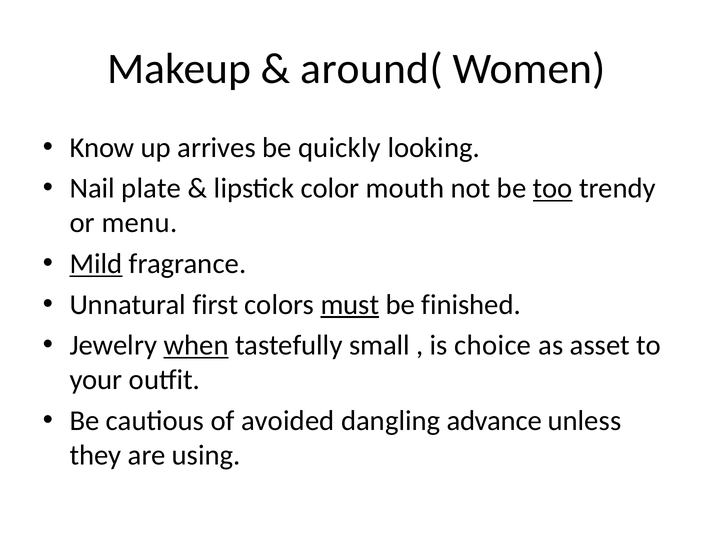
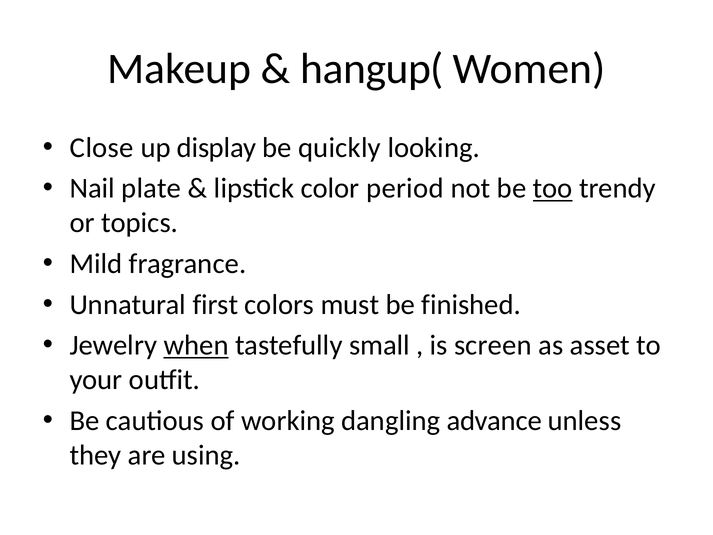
around(: around( -> hangup(
Know: Know -> Close
arrives: arrives -> display
mouth: mouth -> period
menu: menu -> topics
Mild underline: present -> none
must underline: present -> none
choice: choice -> screen
avoided: avoided -> working
